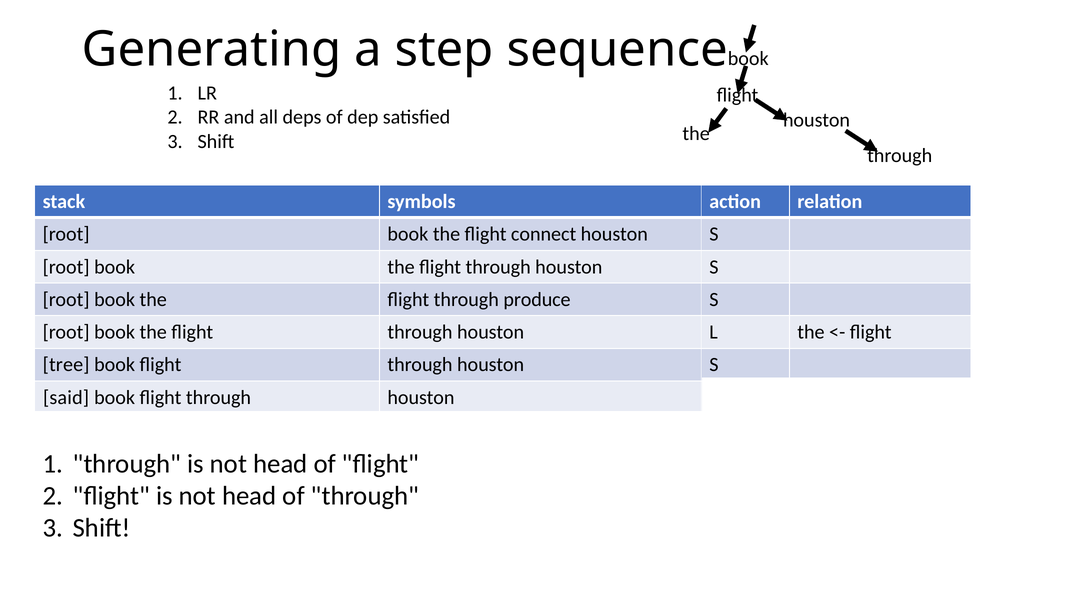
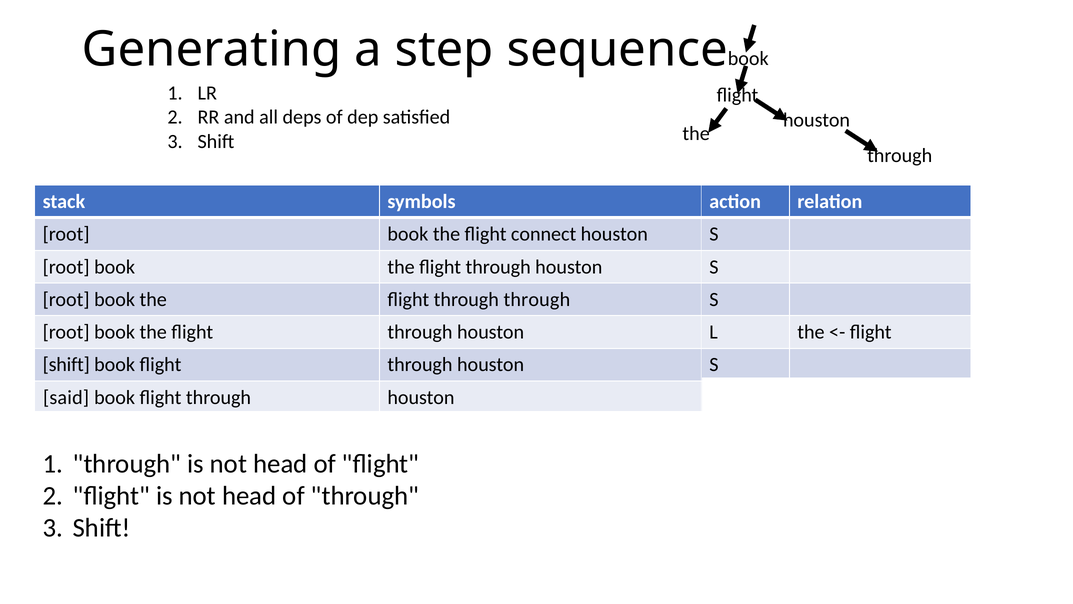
through produce: produce -> through
tree at (66, 365): tree -> shift
